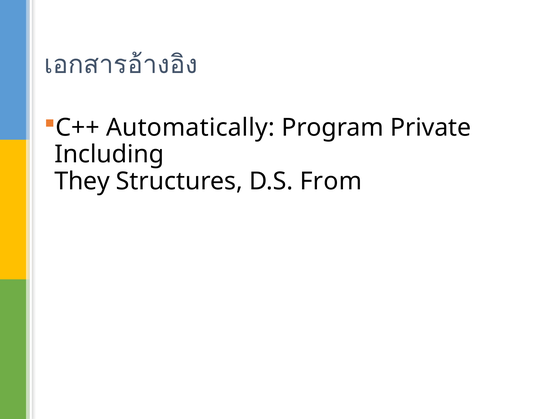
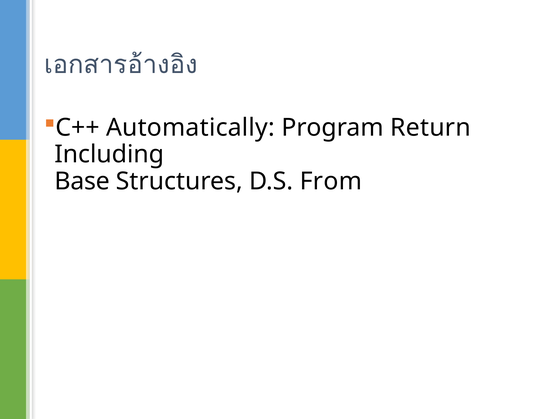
Private: Private -> Return
They: They -> Base
